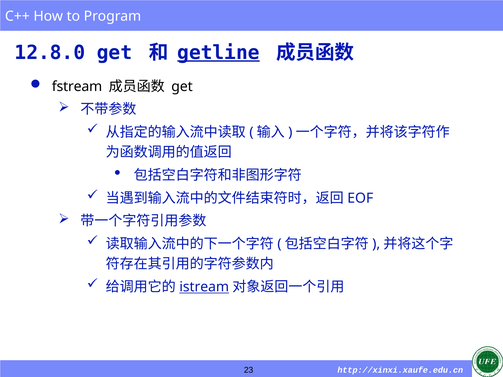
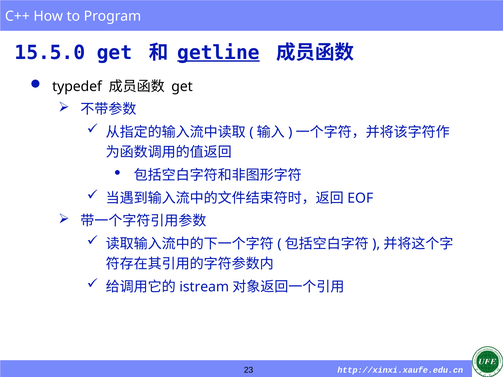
12.8.0: 12.8.0 -> 15.5.0
fstream: fstream -> typedef
istream underline: present -> none
